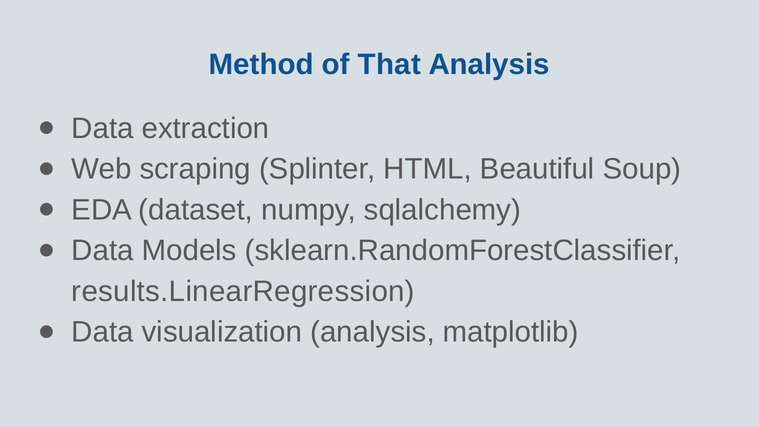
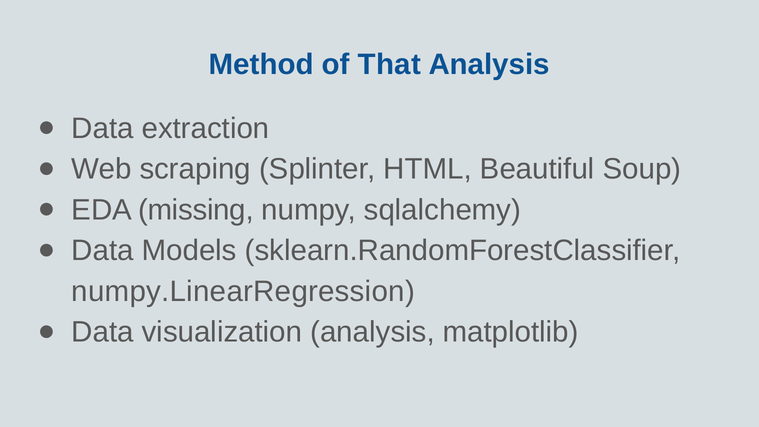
dataset: dataset -> missing
results.LinearRegression: results.LinearRegression -> numpy.LinearRegression
